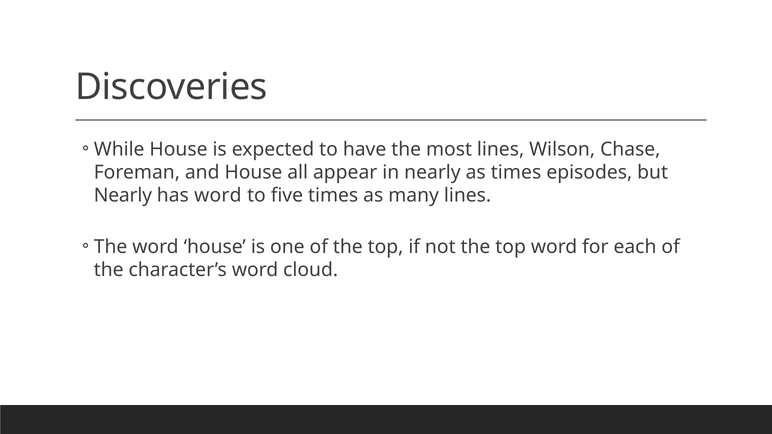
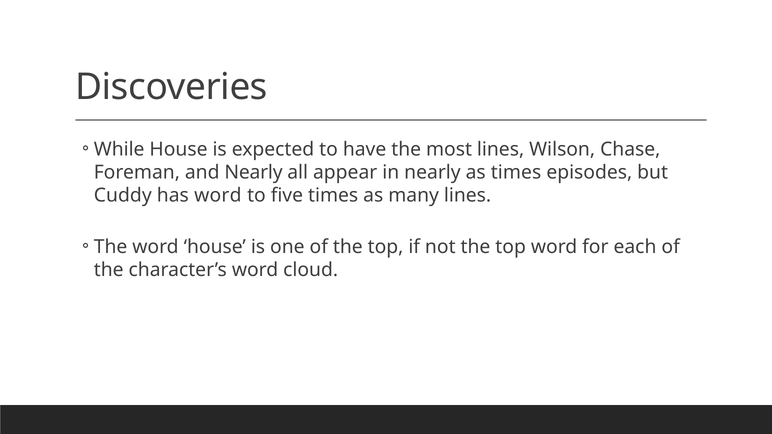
and House: House -> Nearly
Nearly at (123, 196): Nearly -> Cuddy
